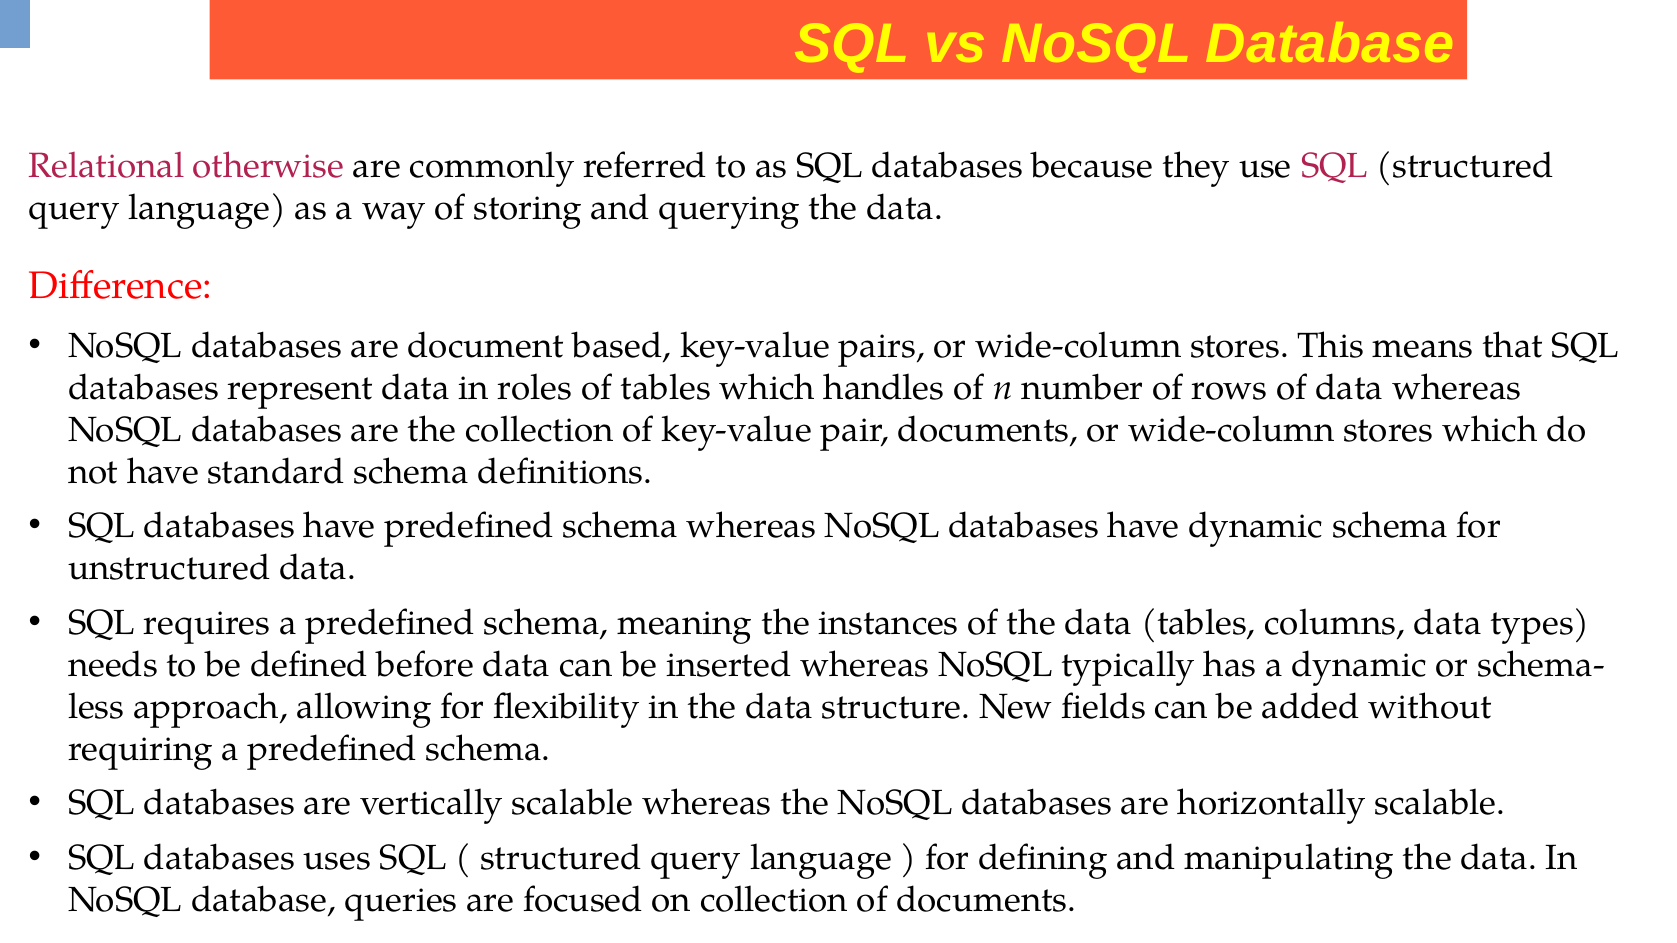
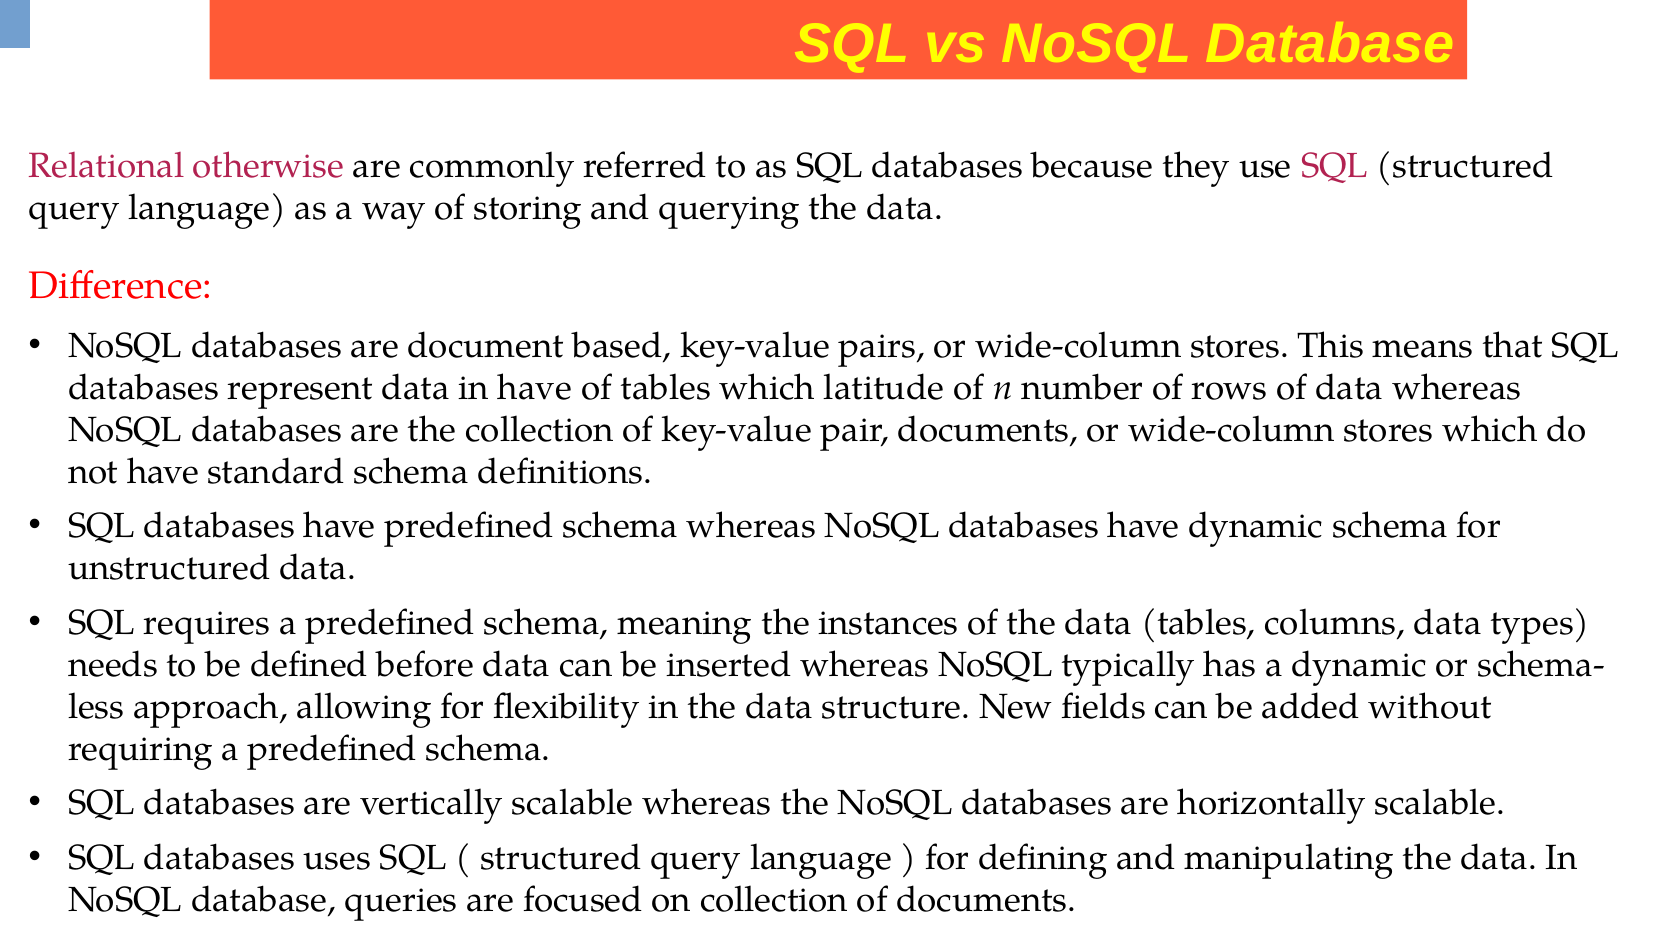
in roles: roles -> have
handles: handles -> latitude
